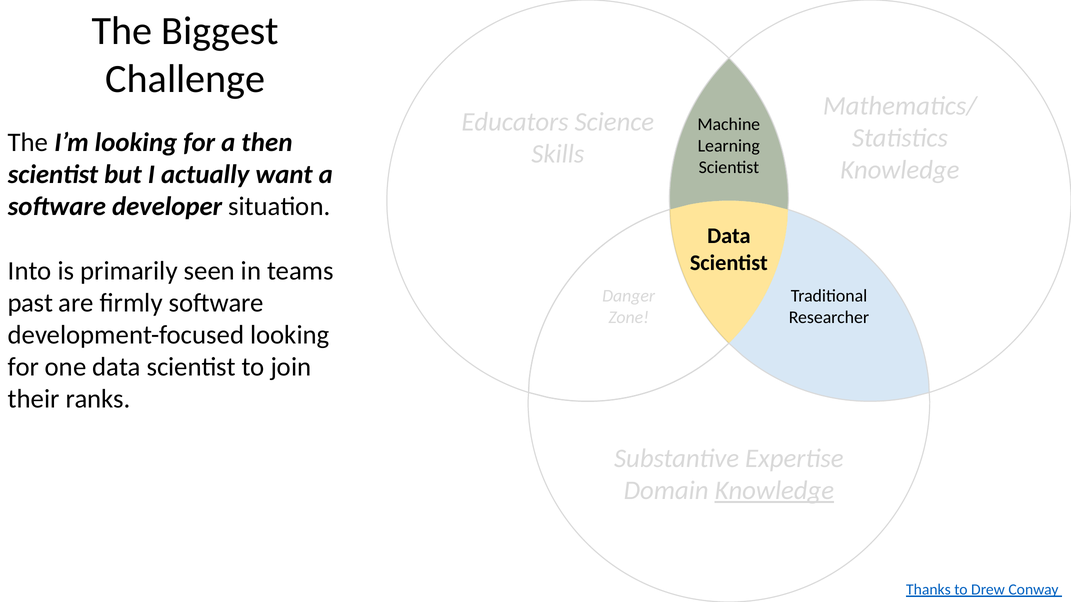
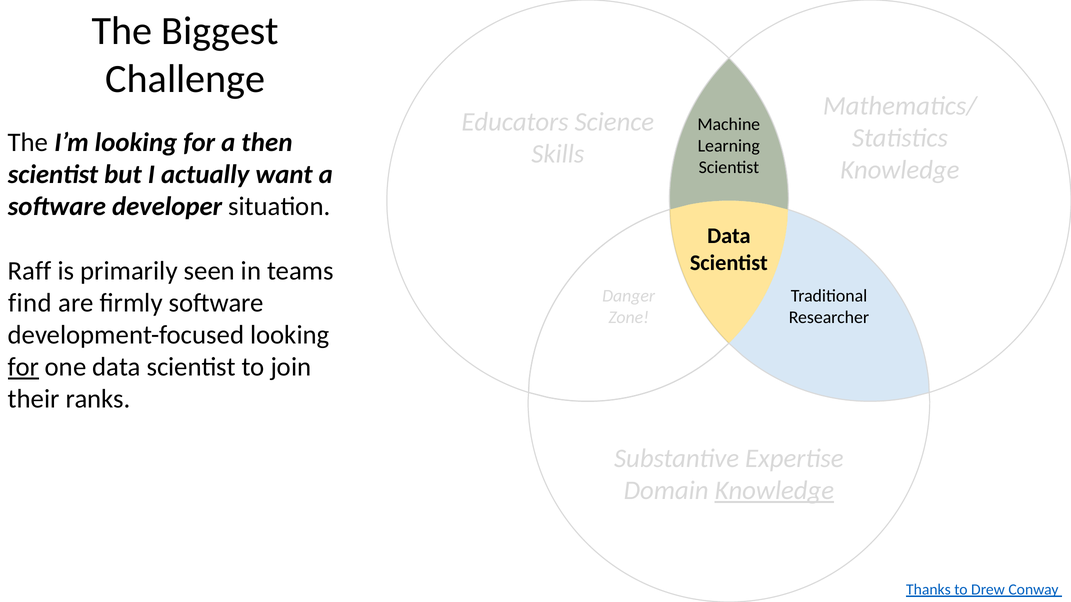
Into: Into -> Raff
past: past -> find
for at (23, 367) underline: none -> present
